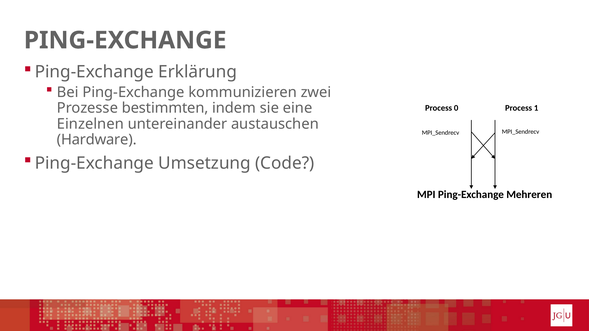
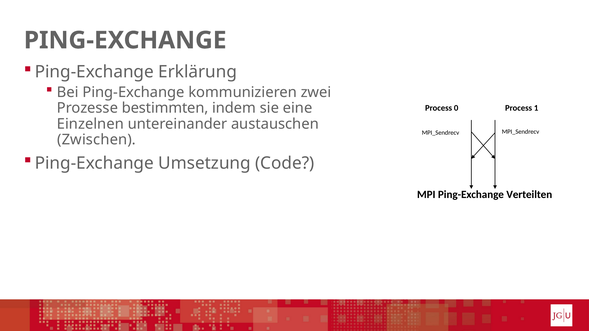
Hardware: Hardware -> Zwischen
Mehreren: Mehreren -> Verteilten
